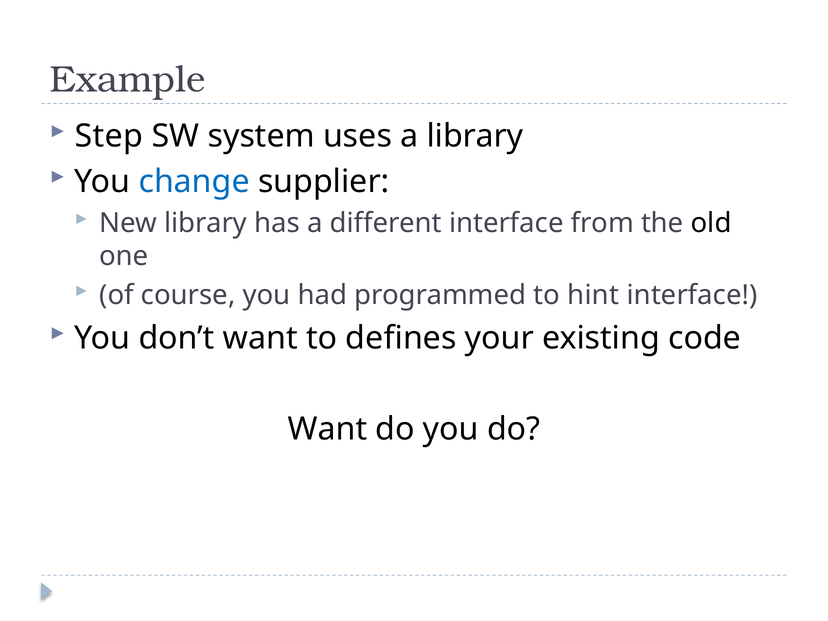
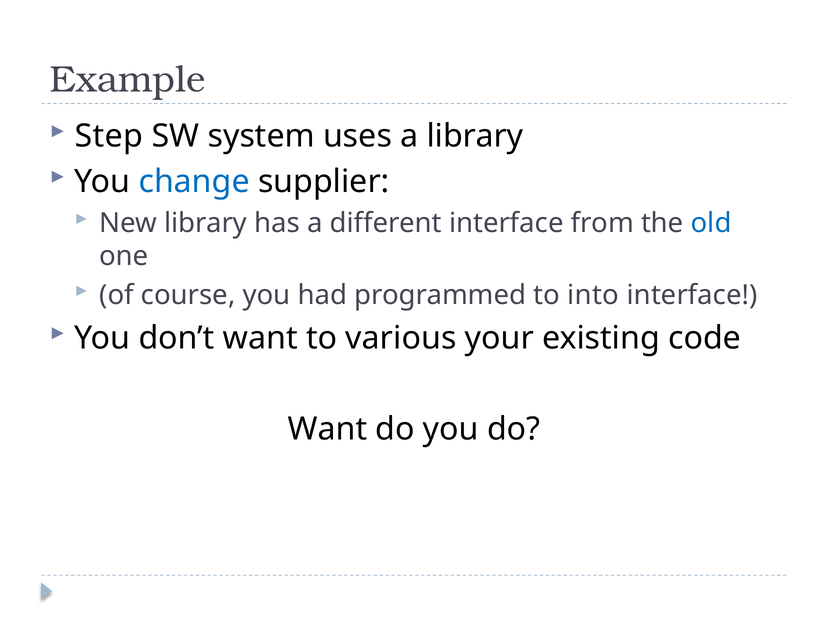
old colour: black -> blue
hint: hint -> into
defines: defines -> various
